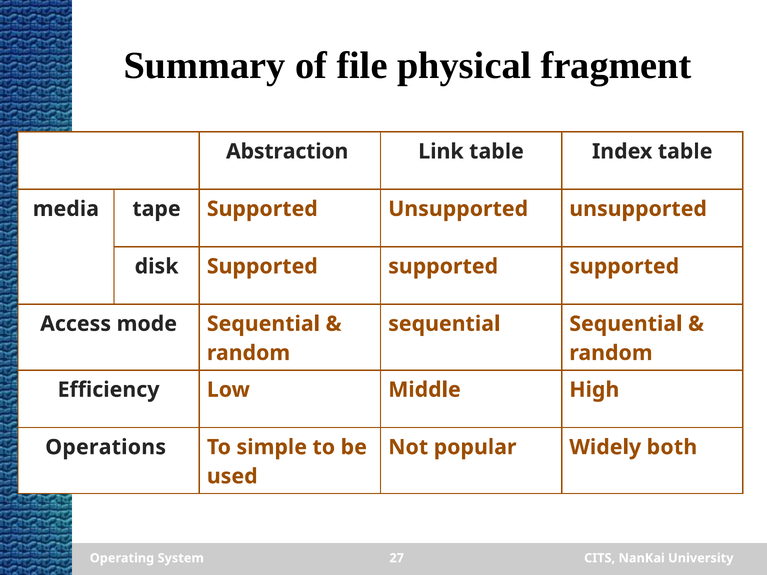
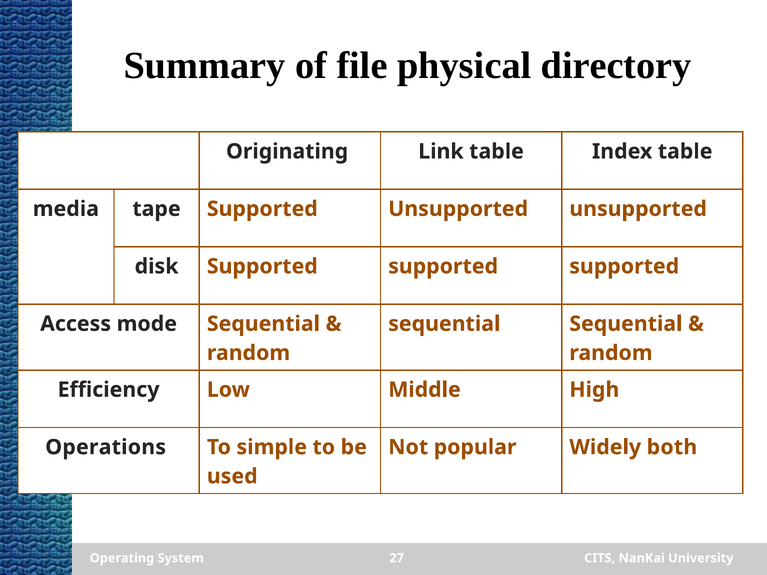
fragment: fragment -> directory
Abstraction: Abstraction -> Originating
